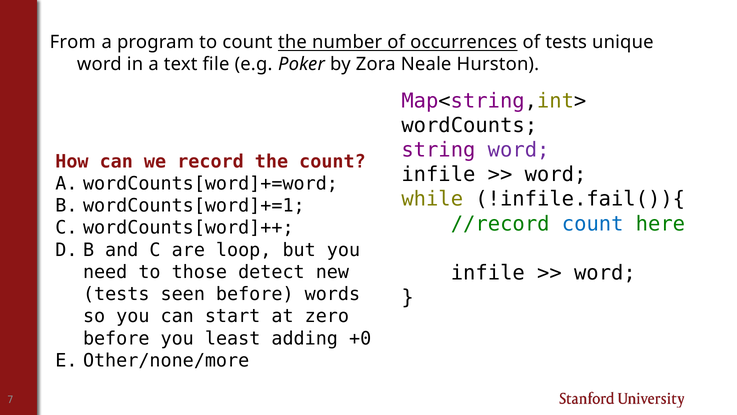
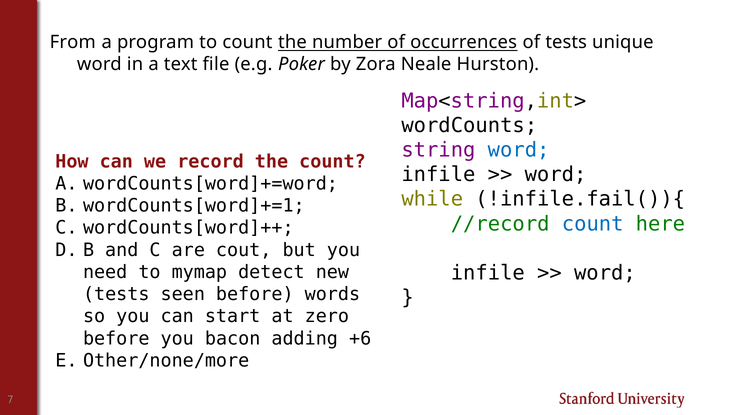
word at (519, 150) colour: purple -> blue
loop: loop -> cout
those: those -> mymap
least: least -> bacon
+0: +0 -> +6
